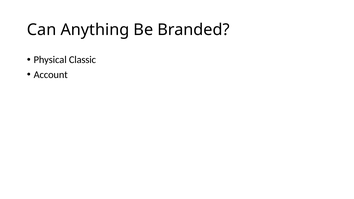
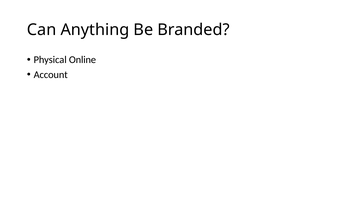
Classic: Classic -> Online
